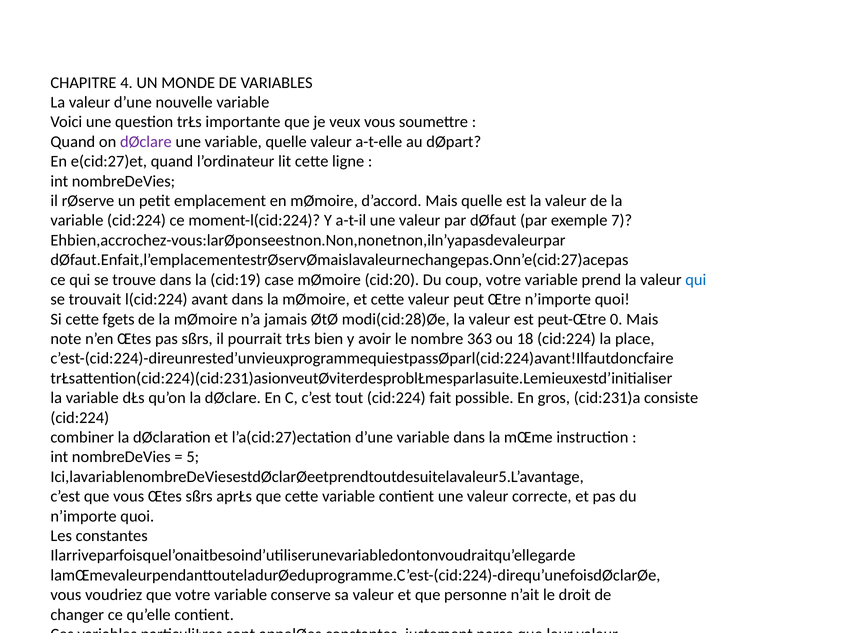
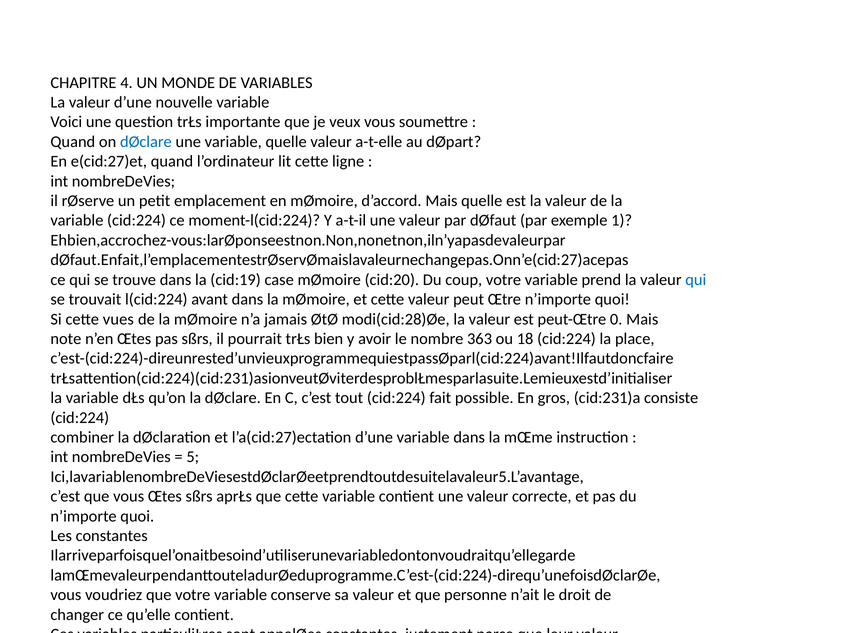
dØclare at (146, 142) colour: purple -> blue
7: 7 -> 1
fgets: fgets -> vues
